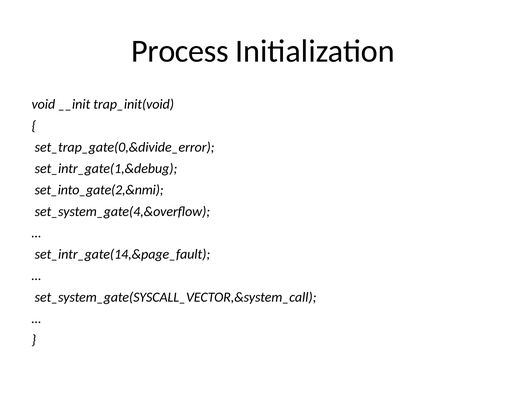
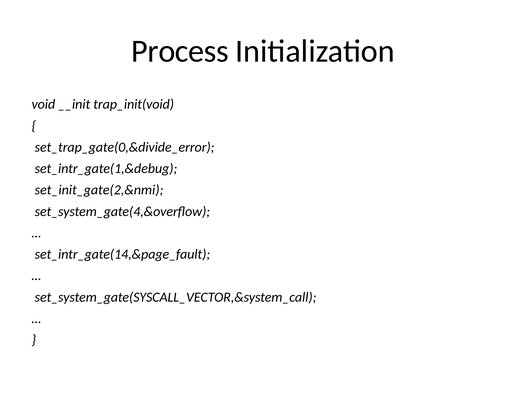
set_into_gate(2,&nmi: set_into_gate(2,&nmi -> set_init_gate(2,&nmi
